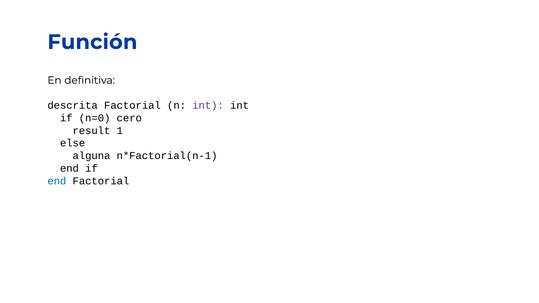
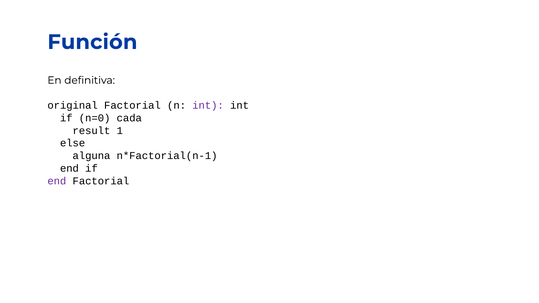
descrita: descrita -> original
cero: cero -> cada
end at (57, 181) colour: blue -> purple
